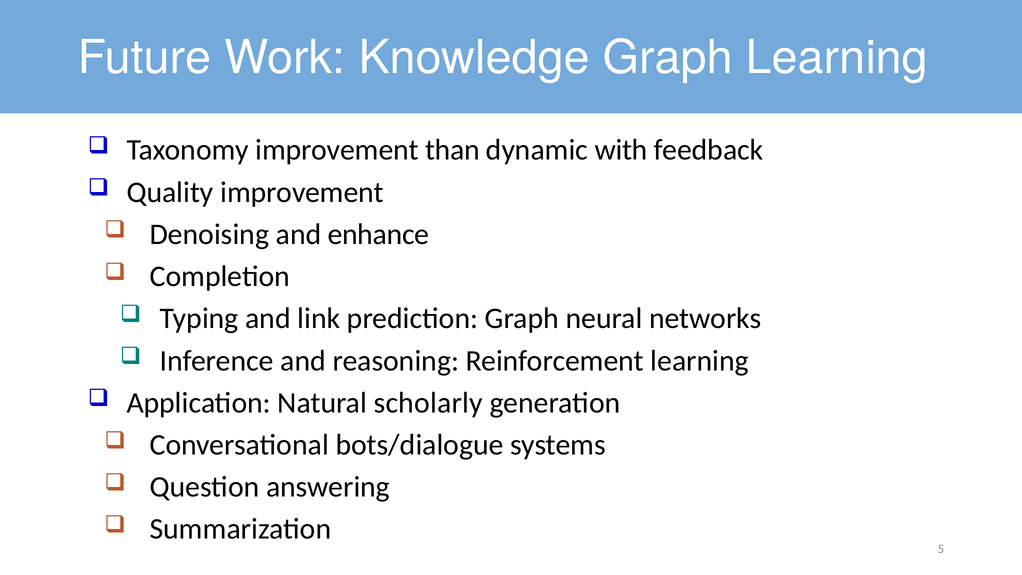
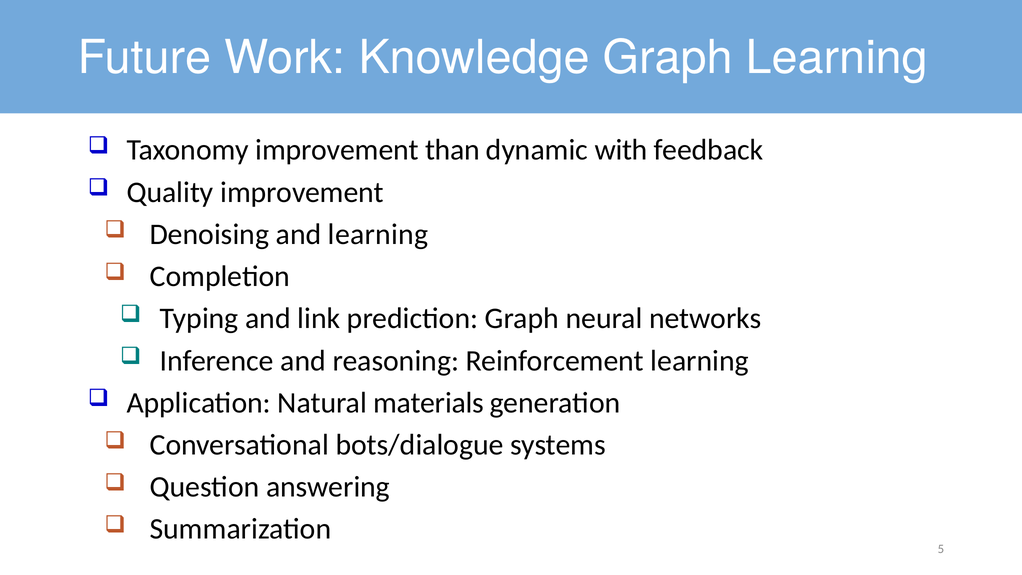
and enhance: enhance -> learning
scholarly: scholarly -> materials
